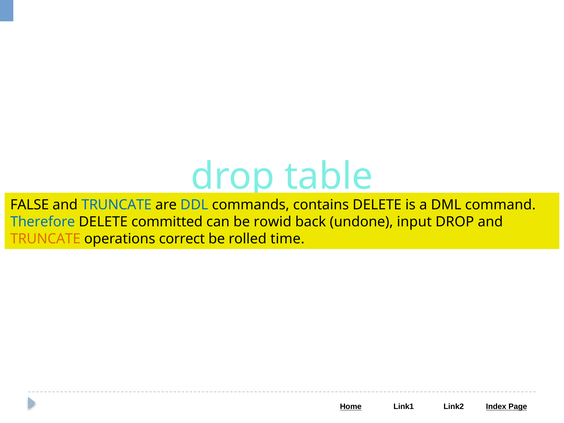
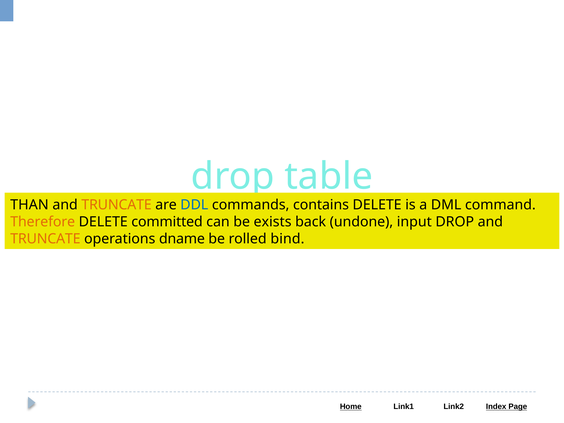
FALSE: FALSE -> THAN
TRUNCATE at (117, 205) colour: blue -> orange
Therefore colour: blue -> orange
rowid: rowid -> exists
correct: correct -> dname
time: time -> bind
